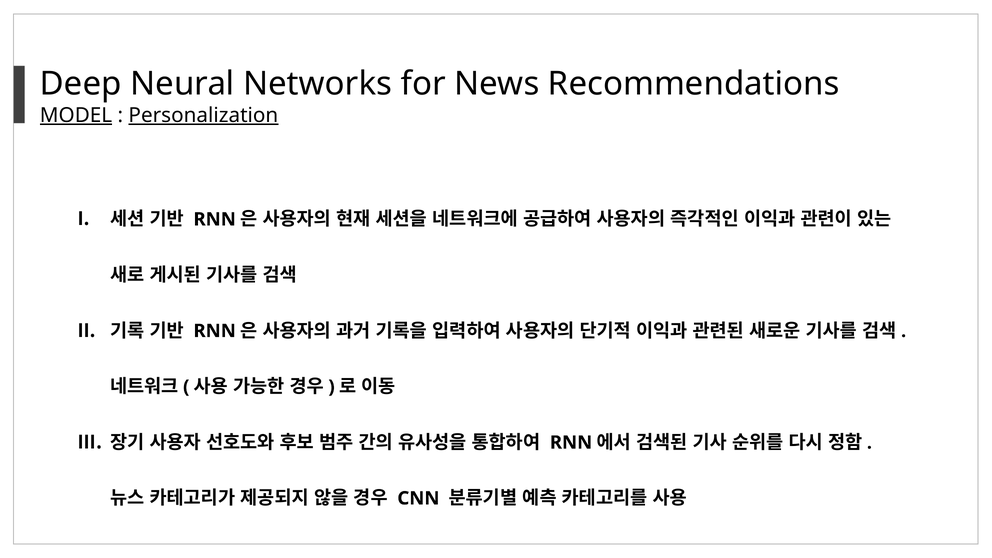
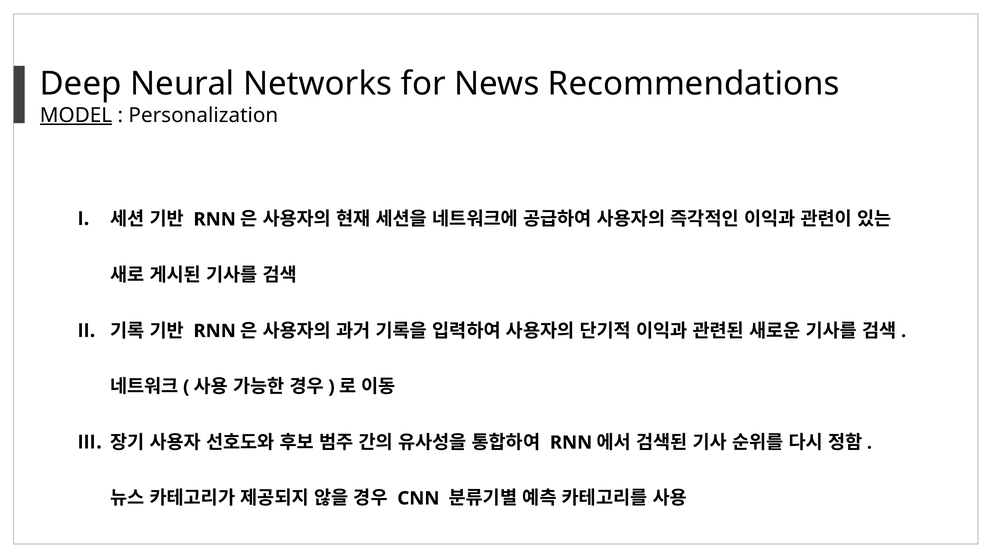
Personalization underline: present -> none
